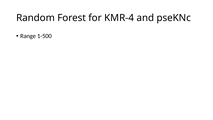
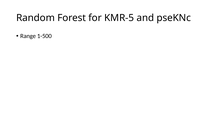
KMR-4: KMR-4 -> KMR-5
